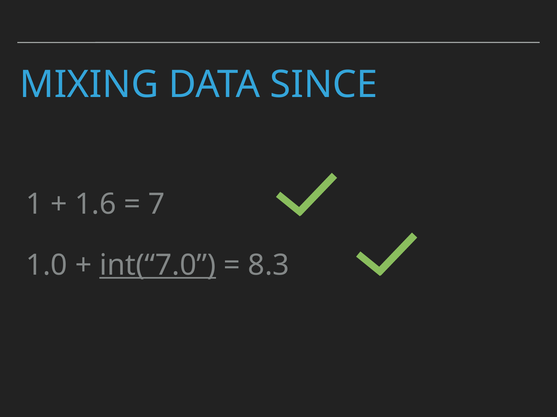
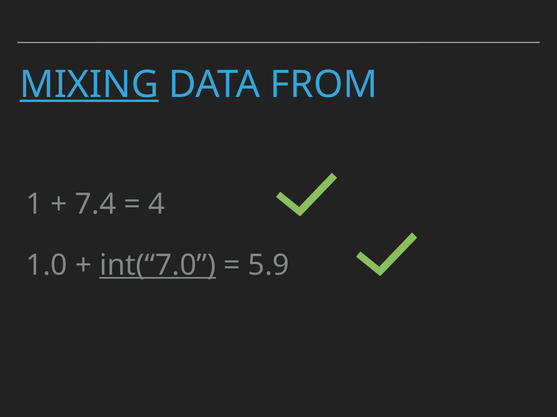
MIXING underline: none -> present
SINCE: SINCE -> FROM
1.6: 1.6 -> 7.4
7: 7 -> 4
8.3: 8.3 -> 5.9
